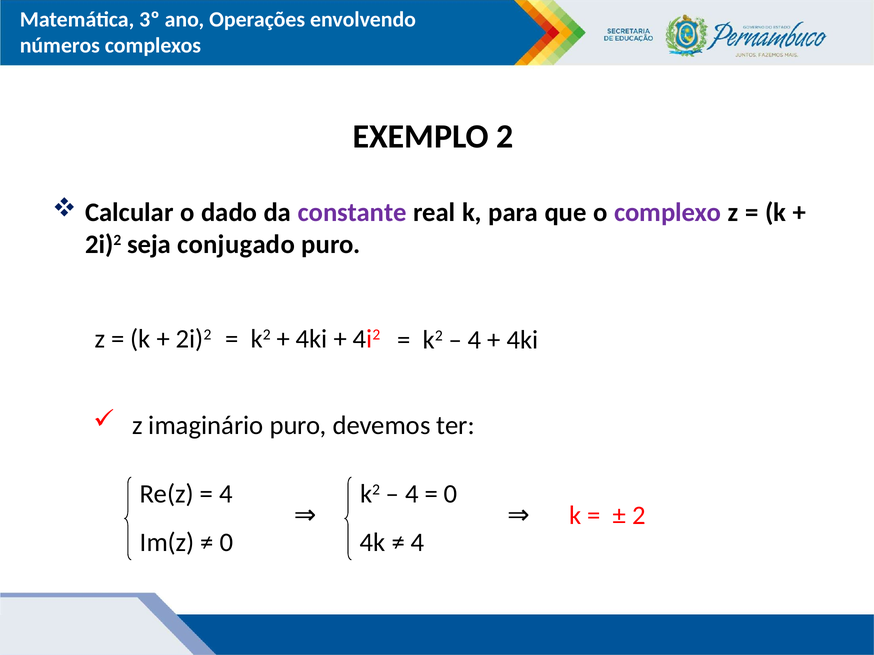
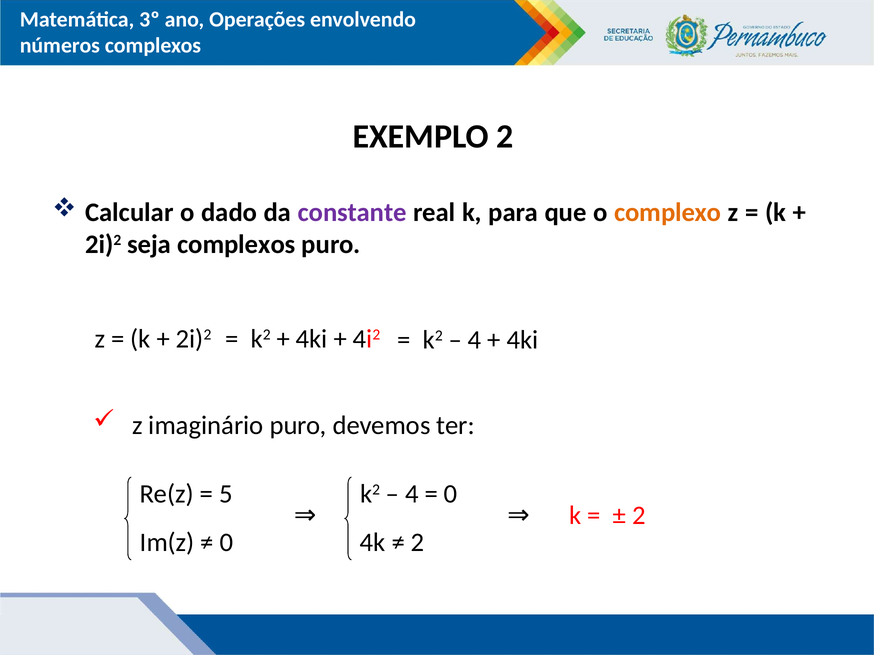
complexo colour: purple -> orange
seja conjugado: conjugado -> complexos
4 at (226, 495): 4 -> 5
4 at (418, 543): 4 -> 2
